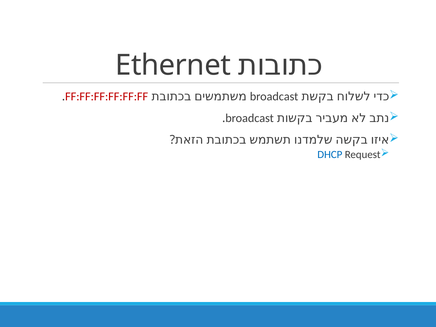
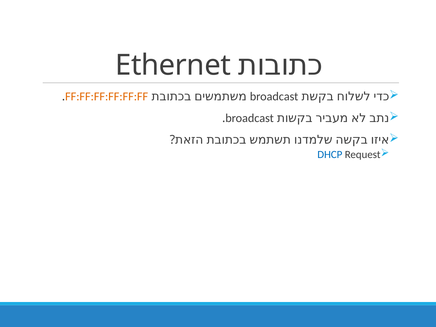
FF:FF:FF:FF:FF:FF colour: red -> orange
